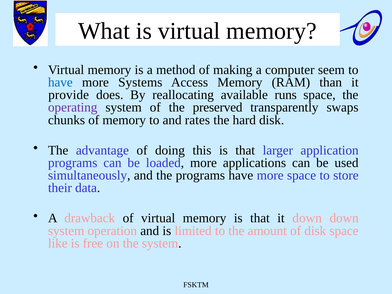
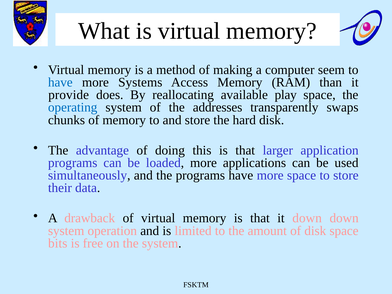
runs: runs -> play
operating colour: purple -> blue
preserved: preserved -> addresses
and rates: rates -> store
like: like -> bits
